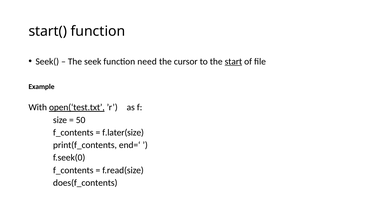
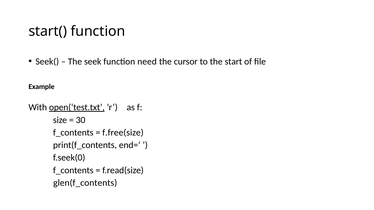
start underline: present -> none
50: 50 -> 30
f.later(size: f.later(size -> f.free(size
does(f_contents: does(f_contents -> glen(f_contents
